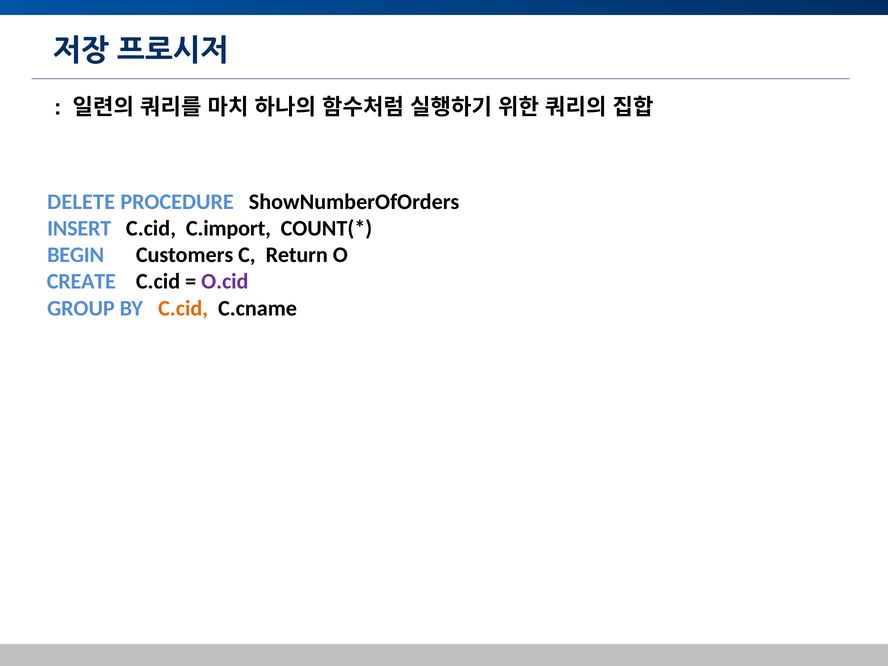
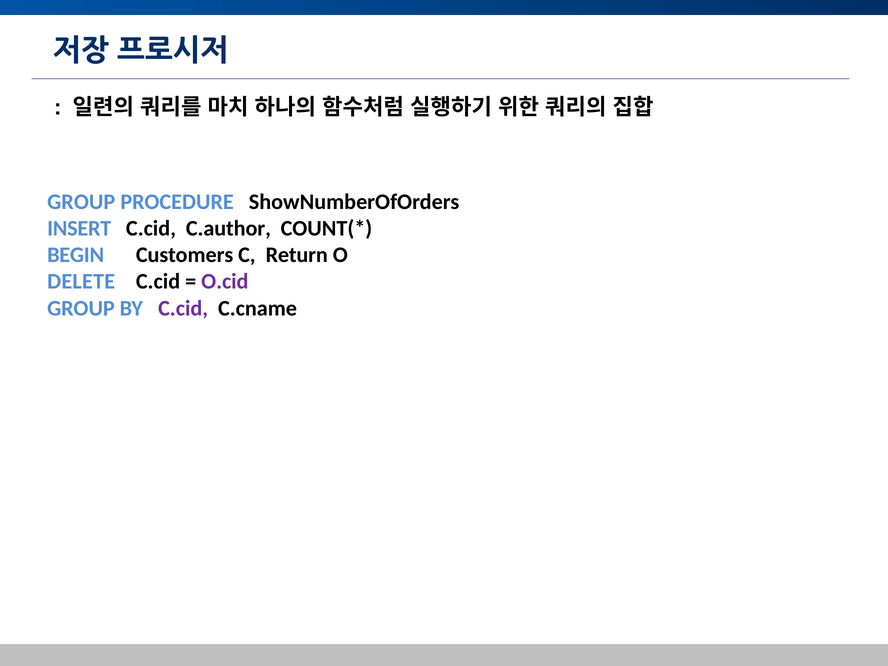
DELETE at (81, 202): DELETE -> GROUP
C.import: C.import -> C.author
CREATE: CREATE -> DELETE
C.cid at (183, 308) colour: orange -> purple
